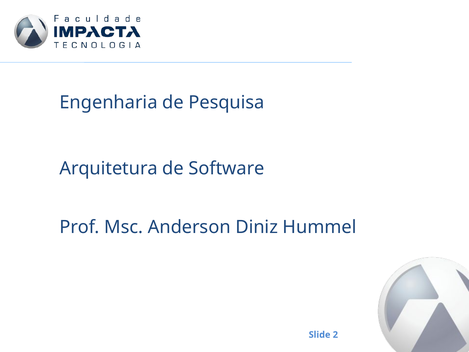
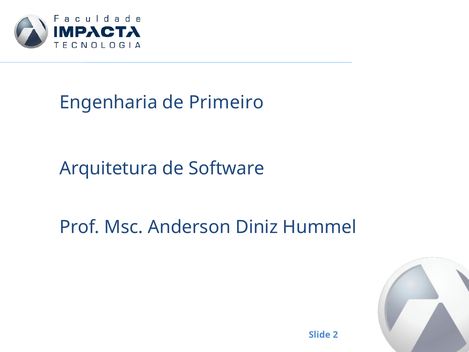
Pesquisa: Pesquisa -> Primeiro
